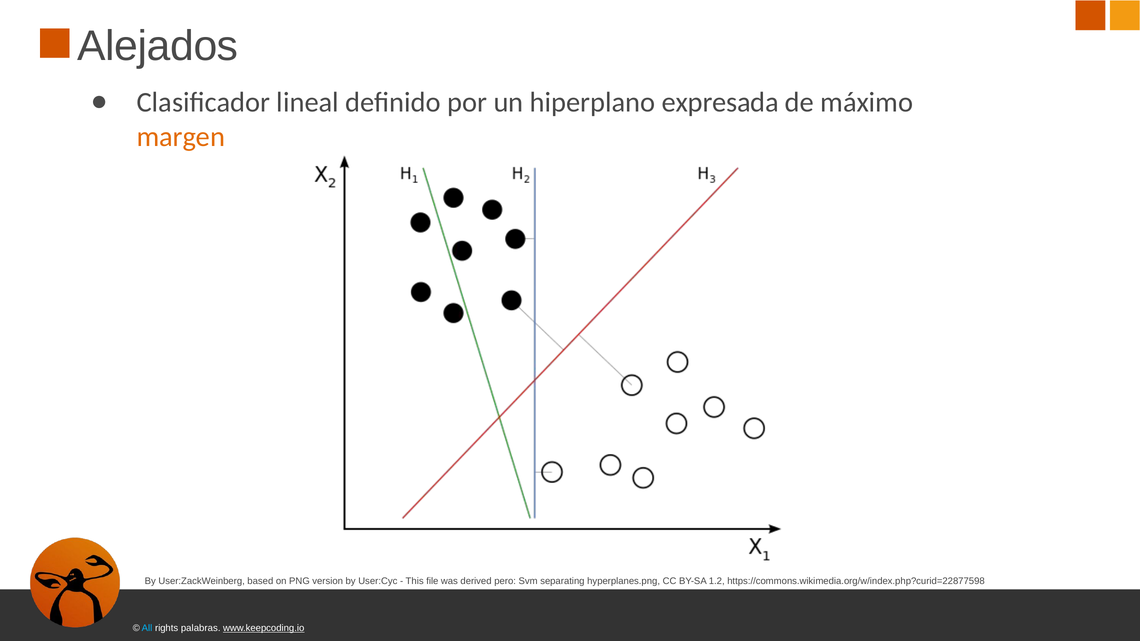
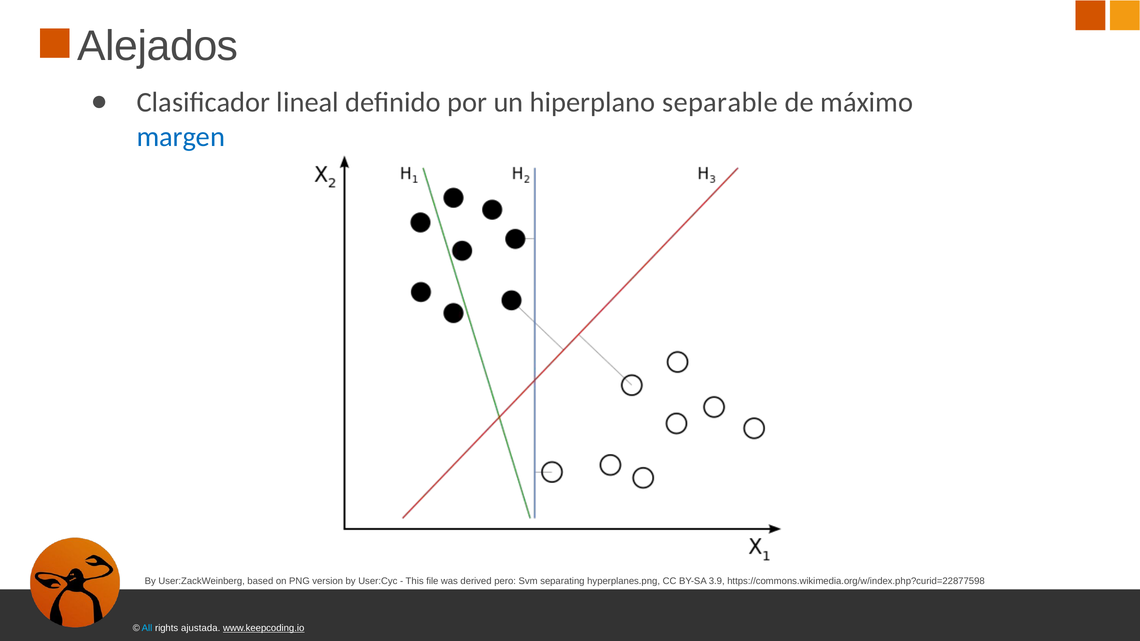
expresada: expresada -> separable
margen colour: orange -> blue
1.2: 1.2 -> 3.9
palabras: palabras -> ajustada
